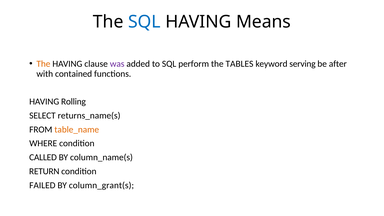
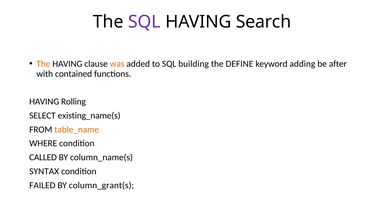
SQL at (144, 22) colour: blue -> purple
Means: Means -> Search
was colour: purple -> orange
perform: perform -> building
TABLES: TABLES -> DEFINE
serving: serving -> adding
returns_name(s: returns_name(s -> existing_name(s
RETURN: RETURN -> SYNTAX
